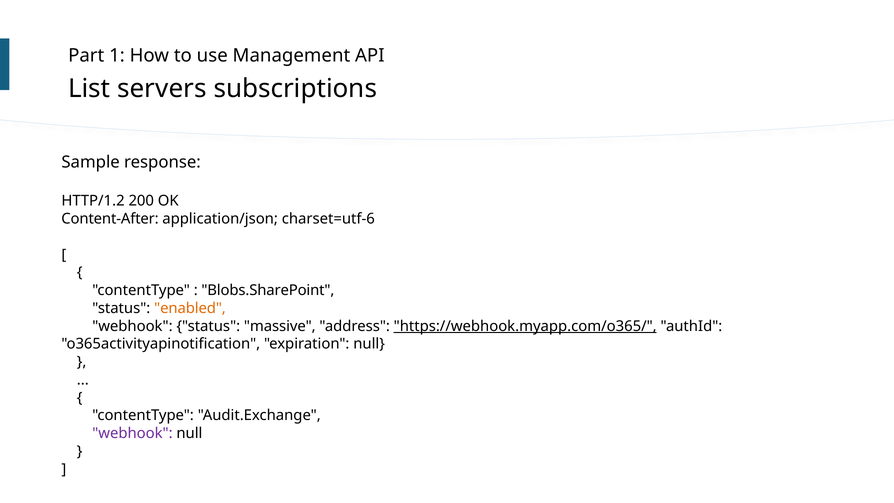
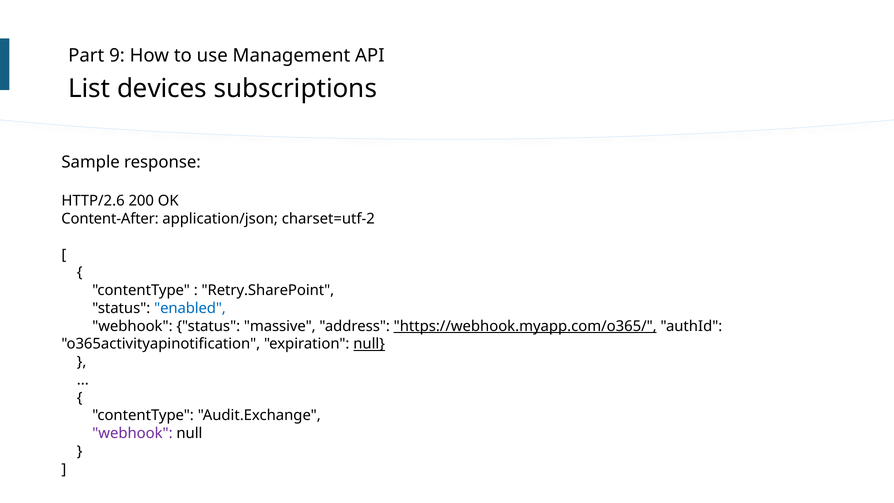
1: 1 -> 9
servers: servers -> devices
HTTP/1.2: HTTP/1.2 -> HTTP/2.6
charset=utf-6: charset=utf-6 -> charset=utf-2
Blobs.SharePoint: Blobs.SharePoint -> Retry.SharePoint
enabled colour: orange -> blue
null at (369, 344) underline: none -> present
